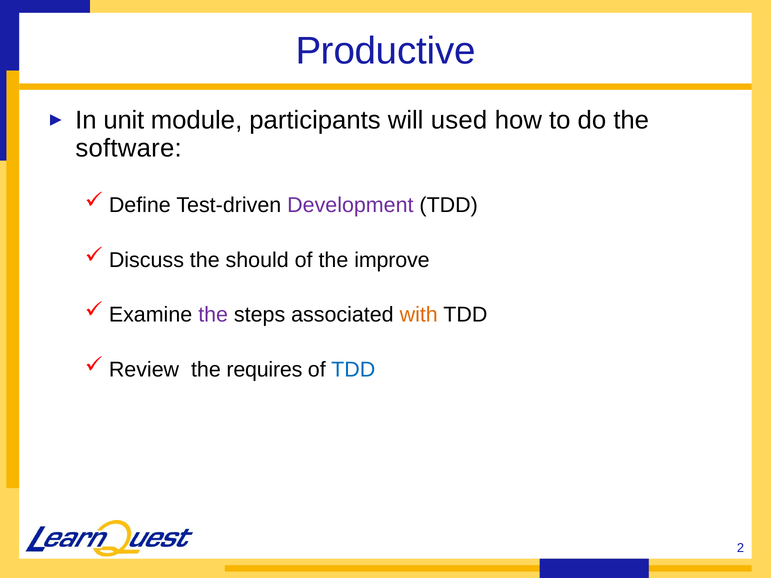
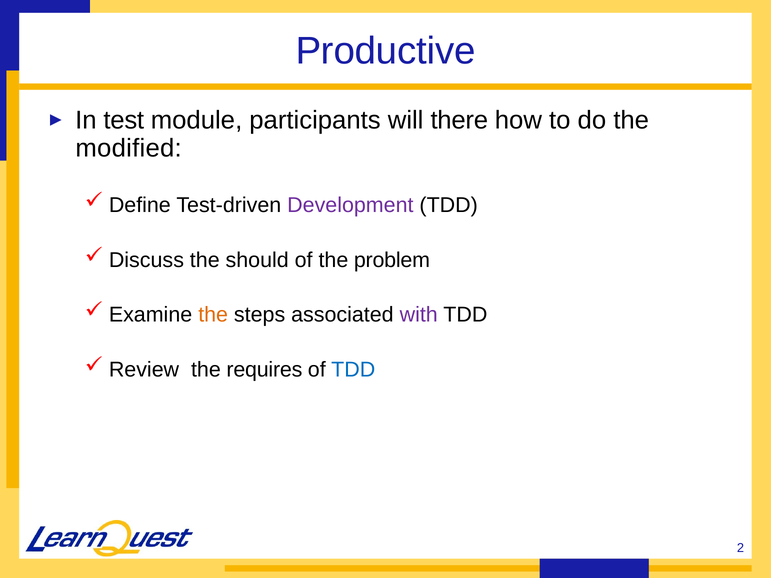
unit: unit -> test
used: used -> there
software: software -> modified
improve: improve -> problem
the at (213, 315) colour: purple -> orange
with colour: orange -> purple
